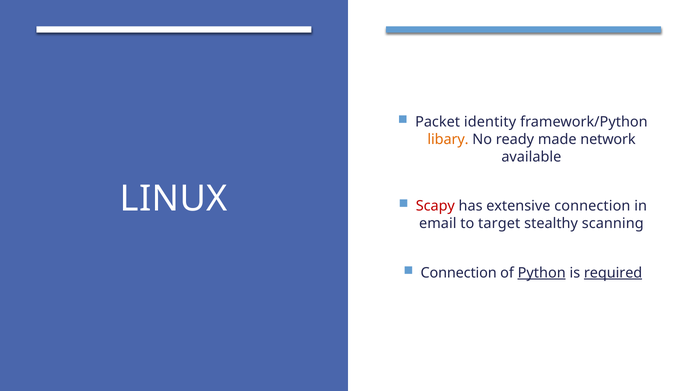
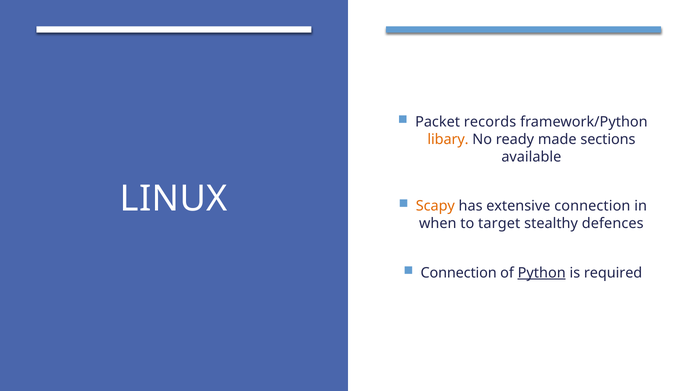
identity: identity -> records
network: network -> sections
Scapy colour: red -> orange
email: email -> when
scanning: scanning -> defences
required underline: present -> none
